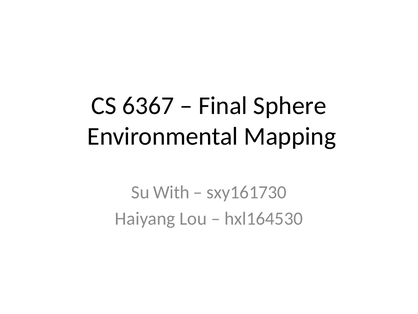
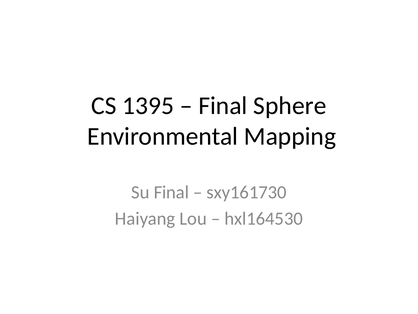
6367: 6367 -> 1395
Su With: With -> Final
